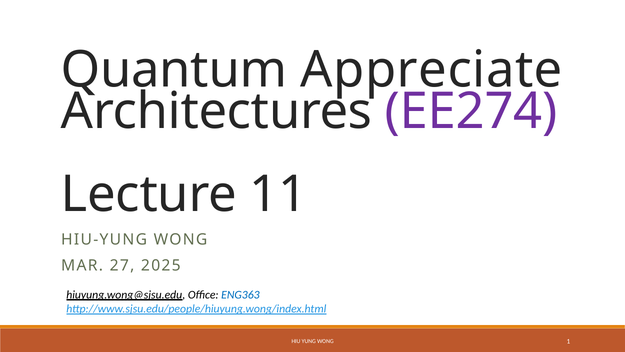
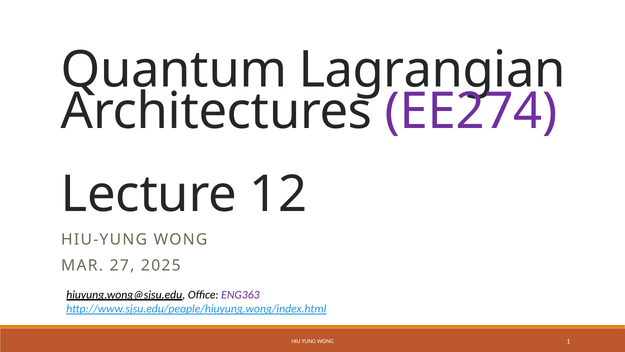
Appreciate: Appreciate -> Lagrangian
11: 11 -> 12
ENG363 colour: blue -> purple
